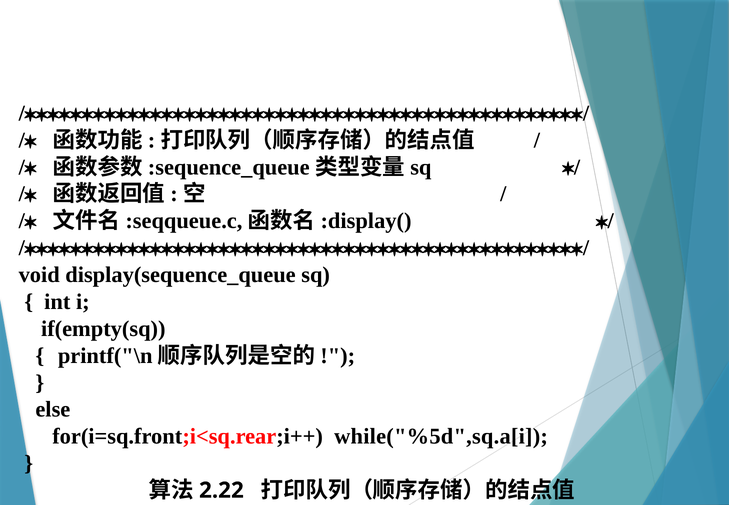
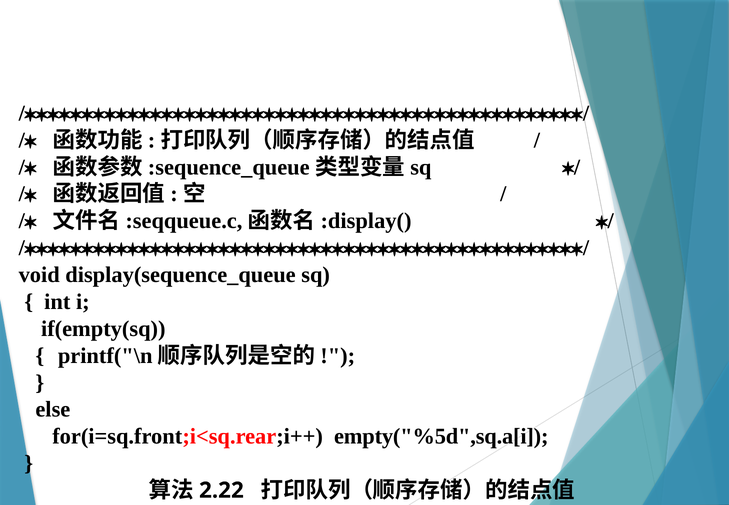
while("%5d",sq.a[i: while("%5d",sq.a[i -> empty("%5d",sq.a[i
